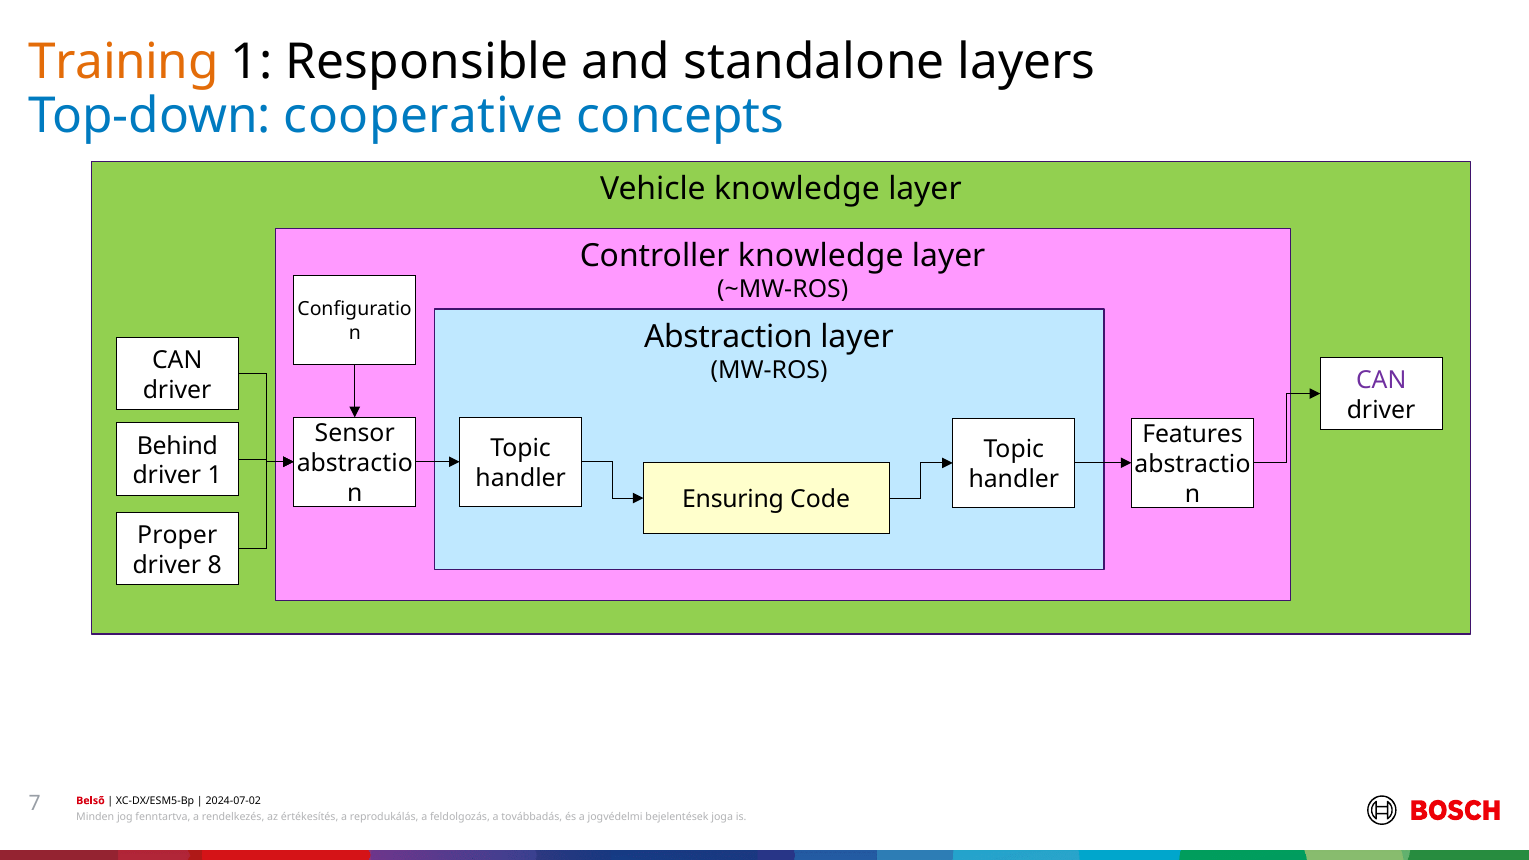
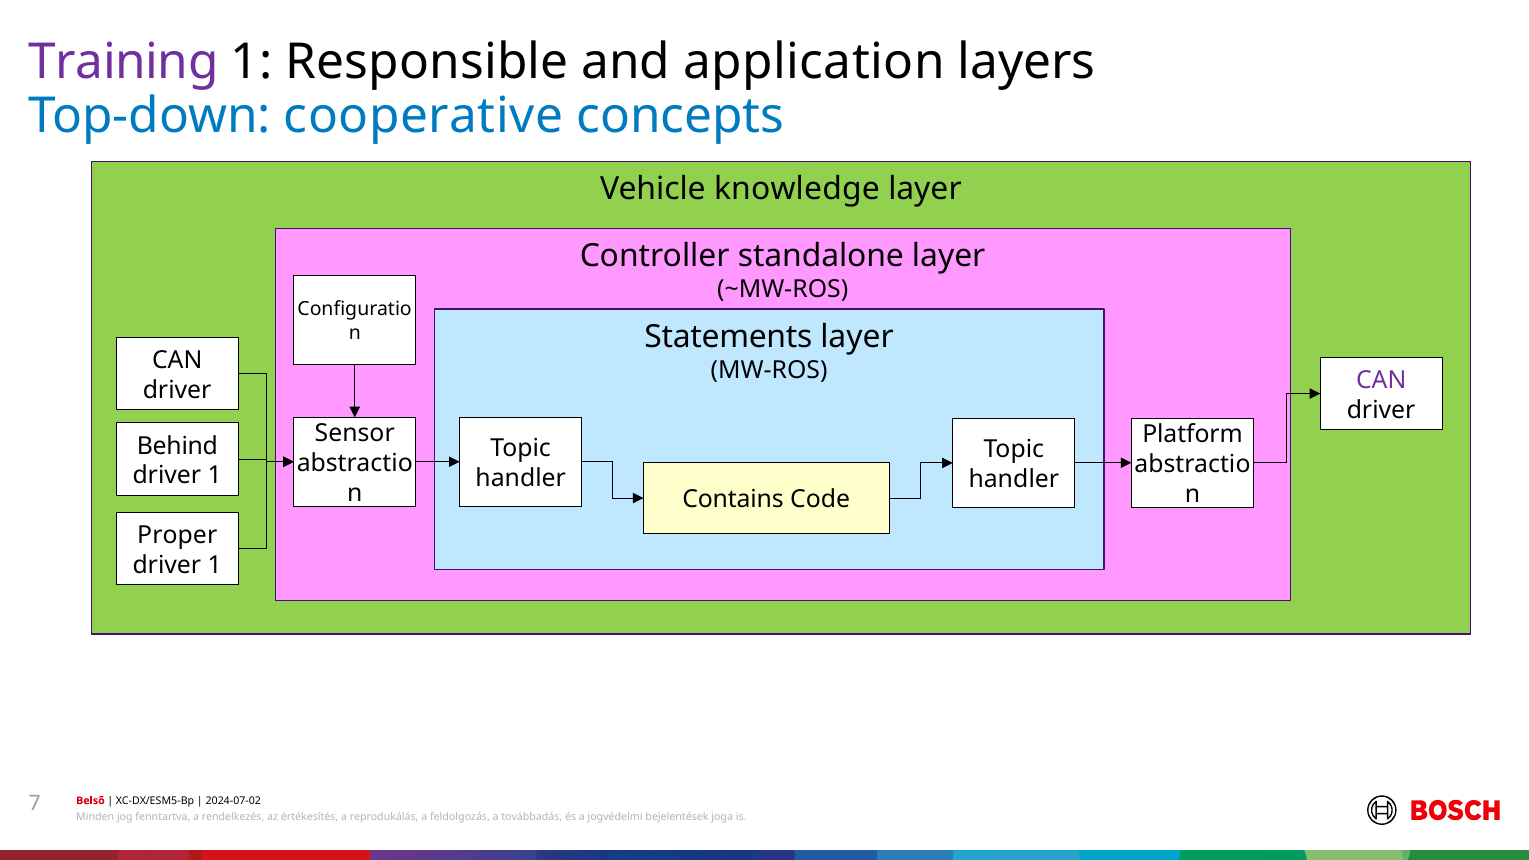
Training colour: orange -> purple
standalone: standalone -> application
Controller knowledge: knowledge -> standalone
Abstraction: Abstraction -> Statements
Features: Features -> Platform
Ensuring: Ensuring -> Contains
8 at (215, 565): 8 -> 1
